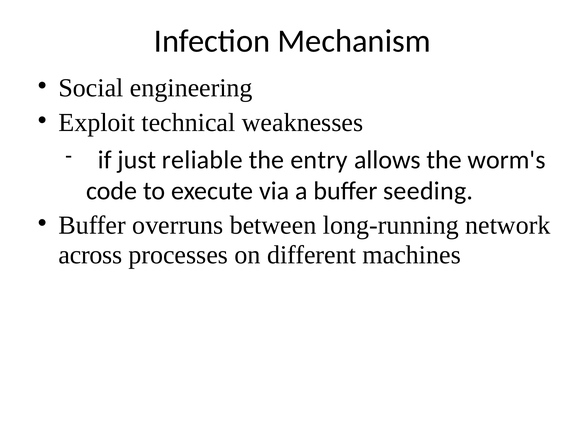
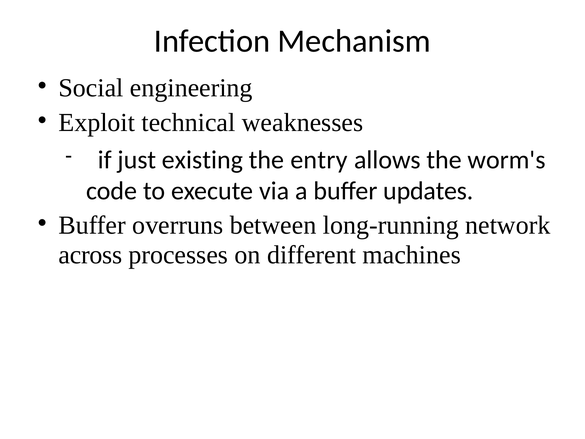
reliable: reliable -> existing
seeding: seeding -> updates
